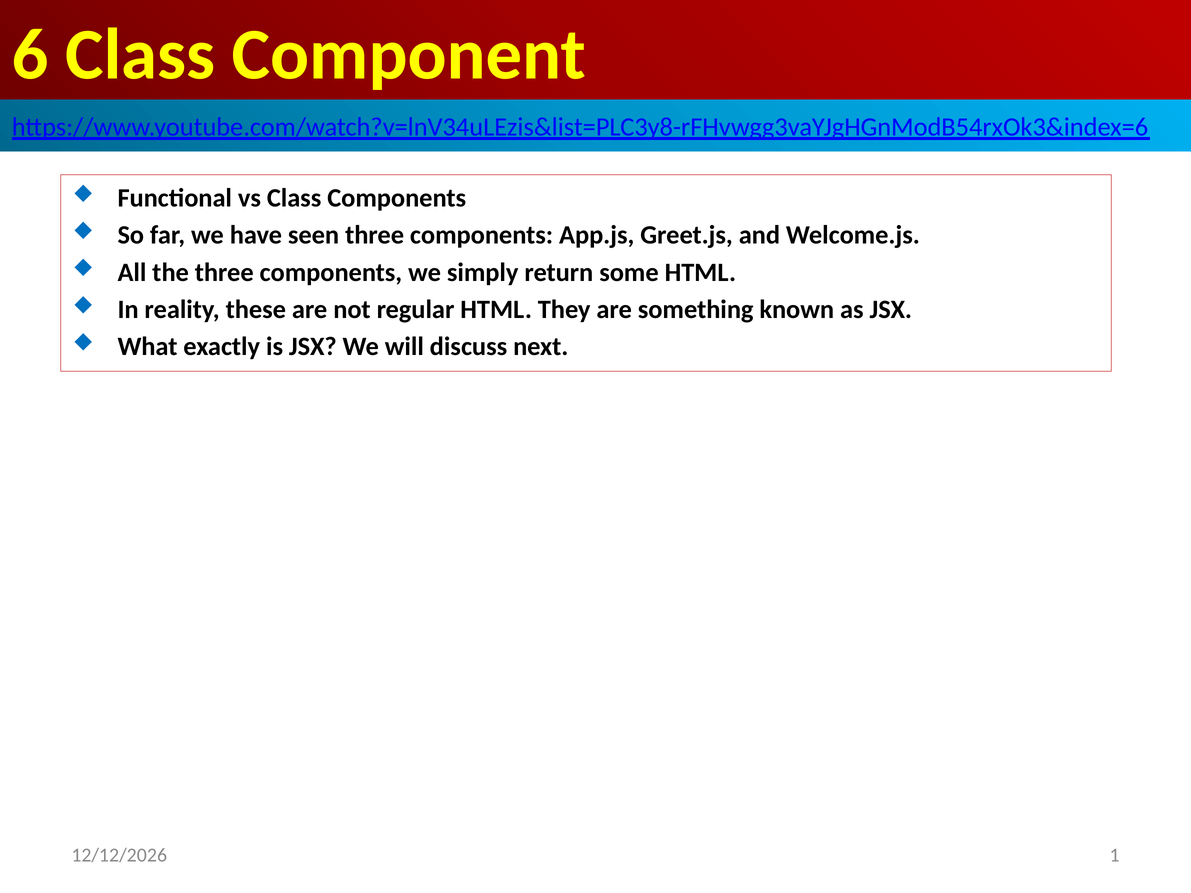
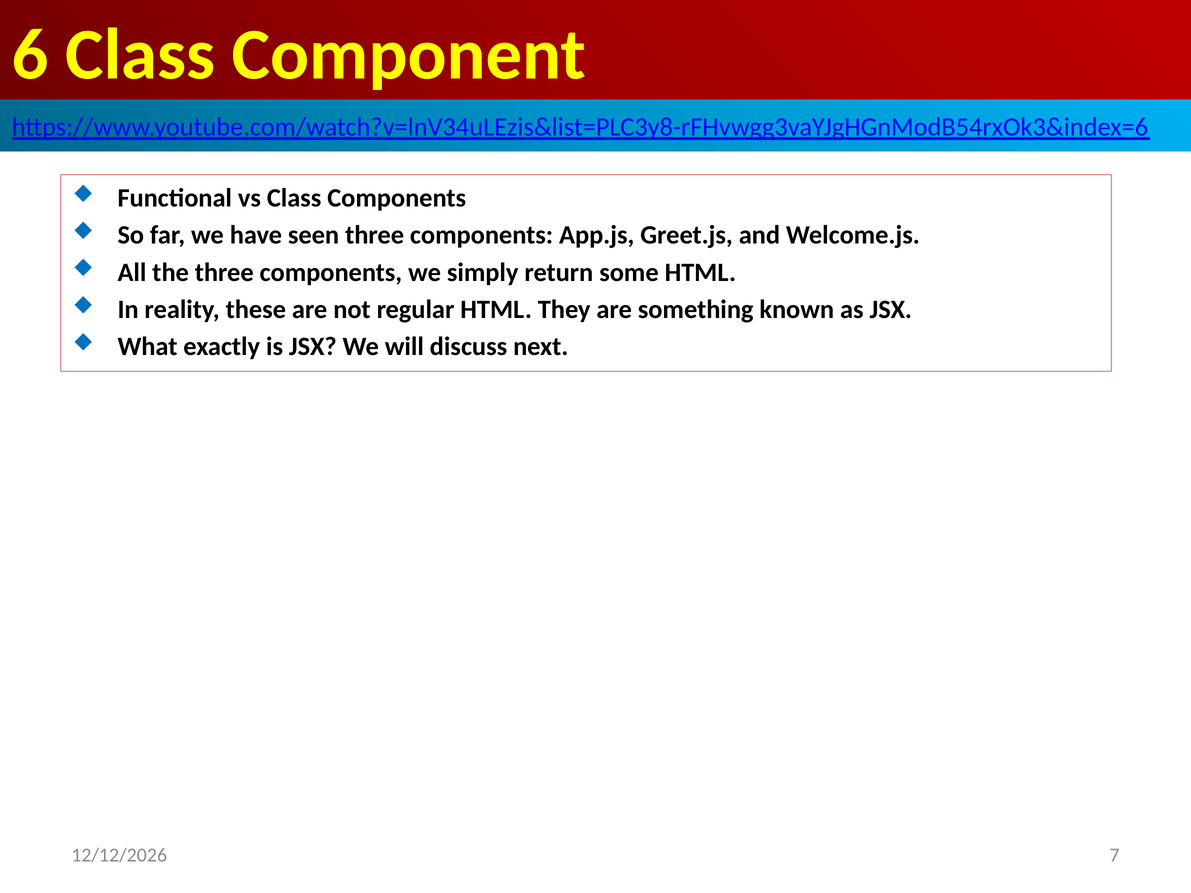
1: 1 -> 7
